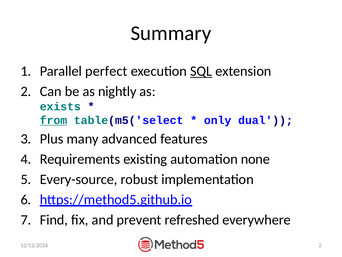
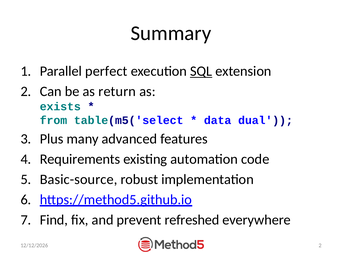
nightly: nightly -> return
from underline: present -> none
only: only -> data
none: none -> code
Every-source: Every-source -> Basic-source
